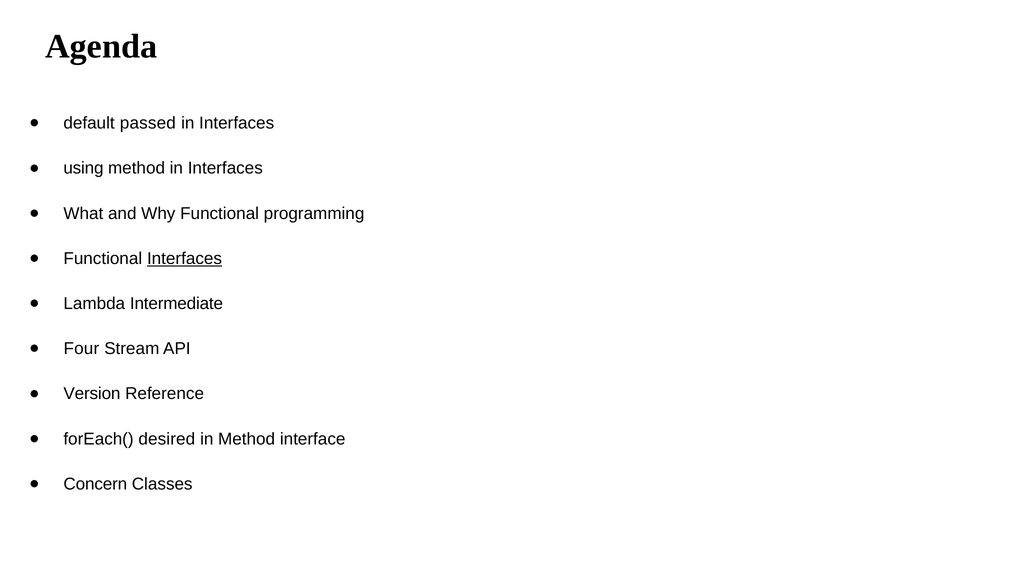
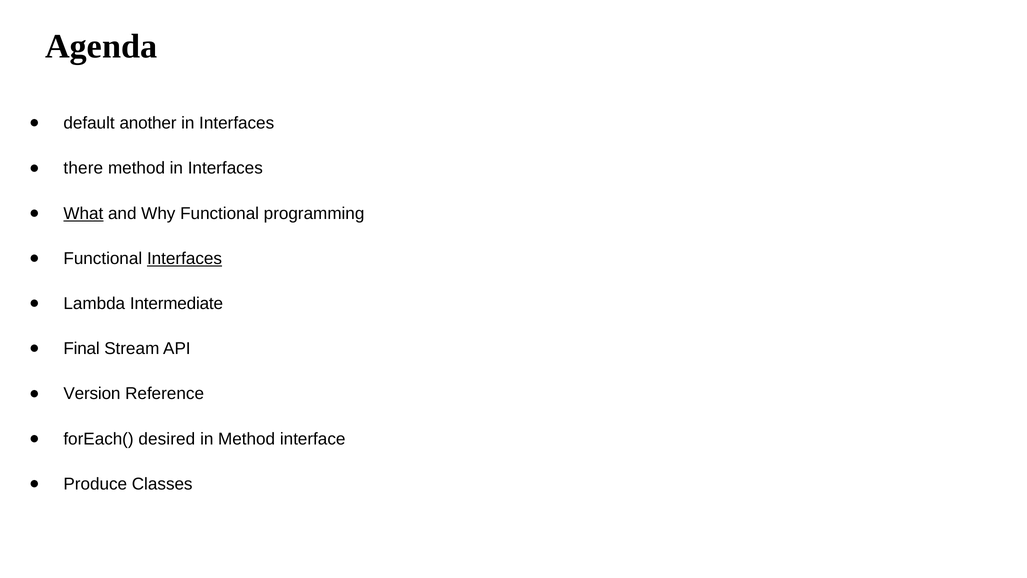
passed: passed -> another
using: using -> there
What underline: none -> present
Four: Four -> Final
Concern: Concern -> Produce
